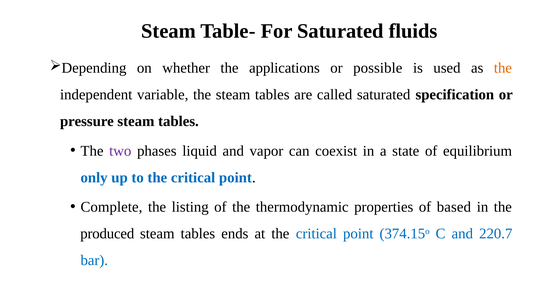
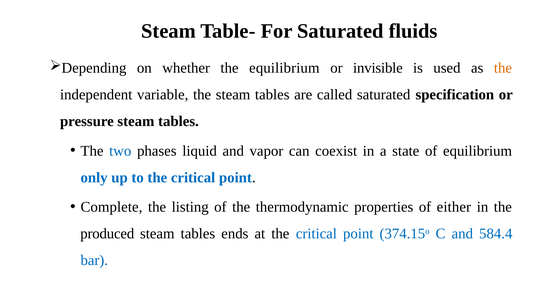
the applications: applications -> equilibrium
possible: possible -> invisible
two colour: purple -> blue
based: based -> either
220.7: 220.7 -> 584.4
